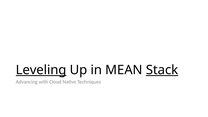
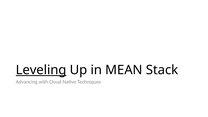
Stack underline: present -> none
